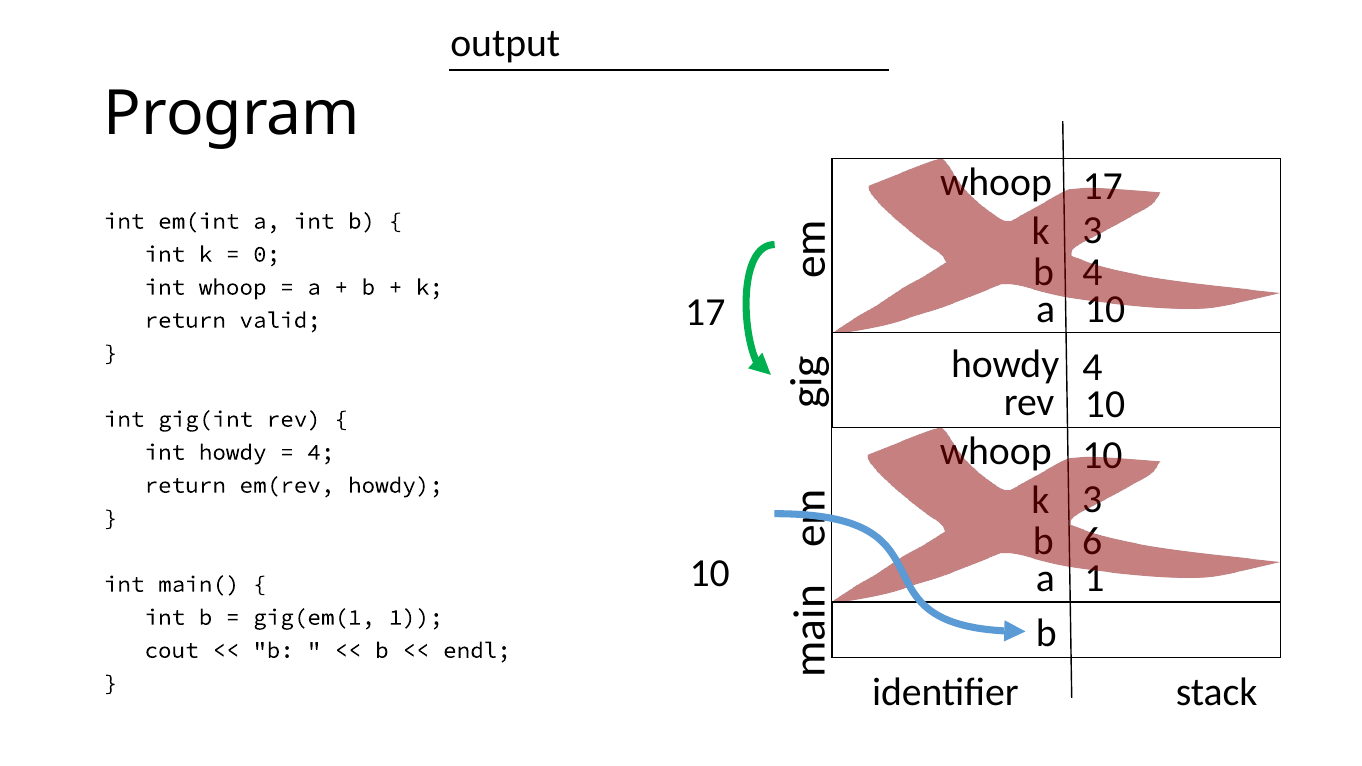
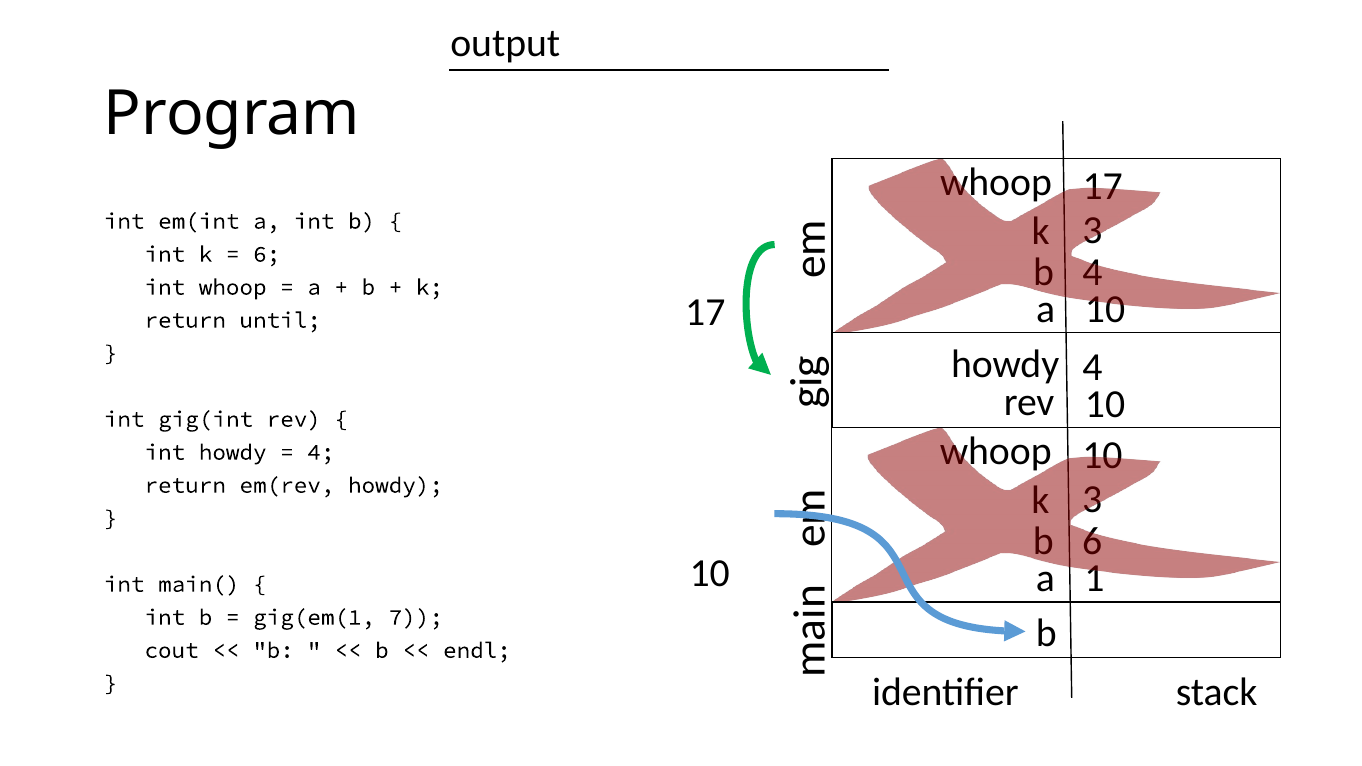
0 at (267, 254): 0 -> 6
valid: valid -> until
gig(em(1 1: 1 -> 7
